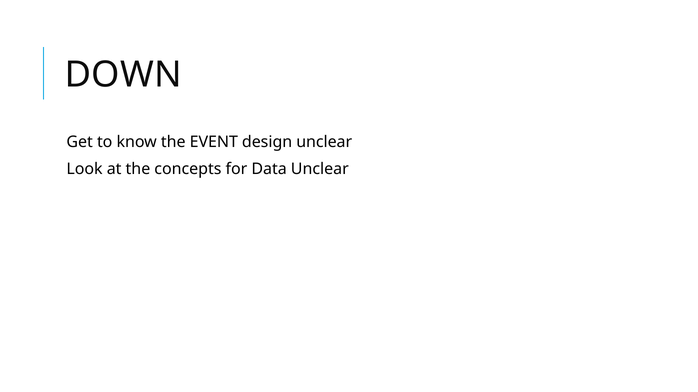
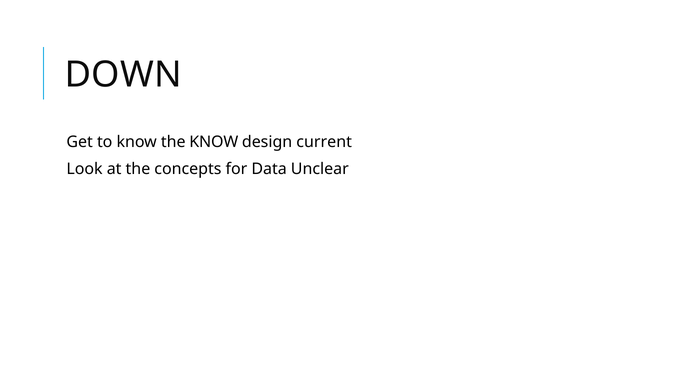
the EVENT: EVENT -> KNOW
design unclear: unclear -> current
